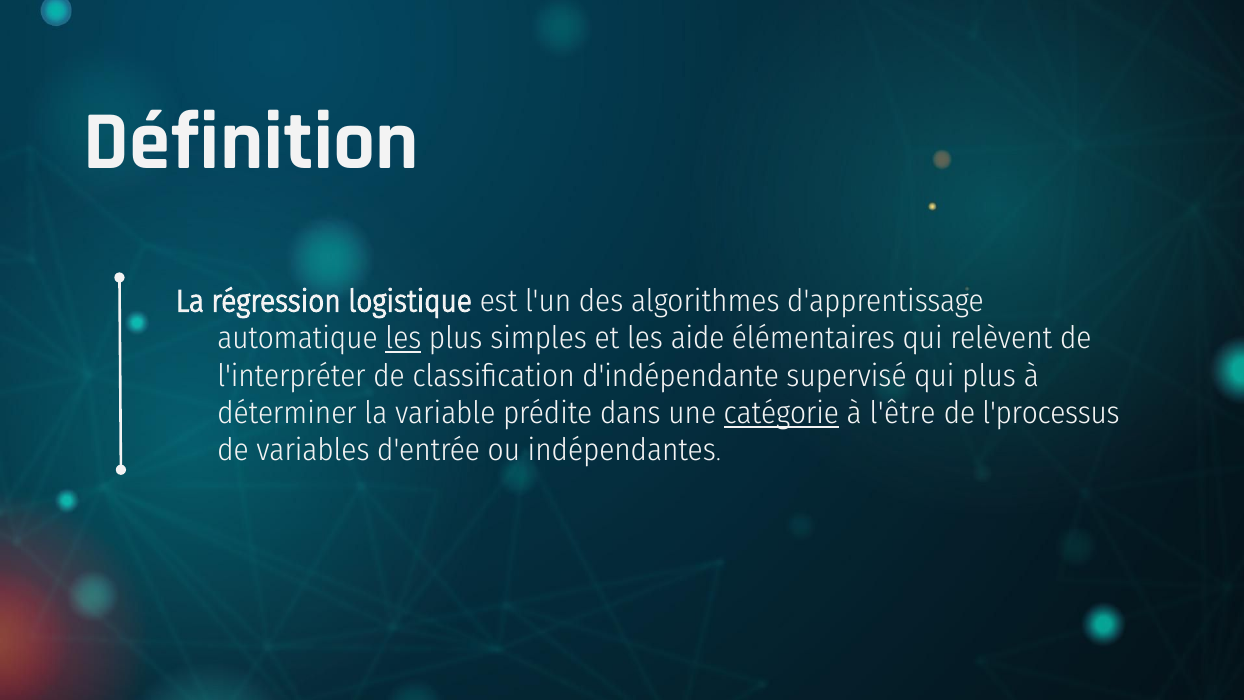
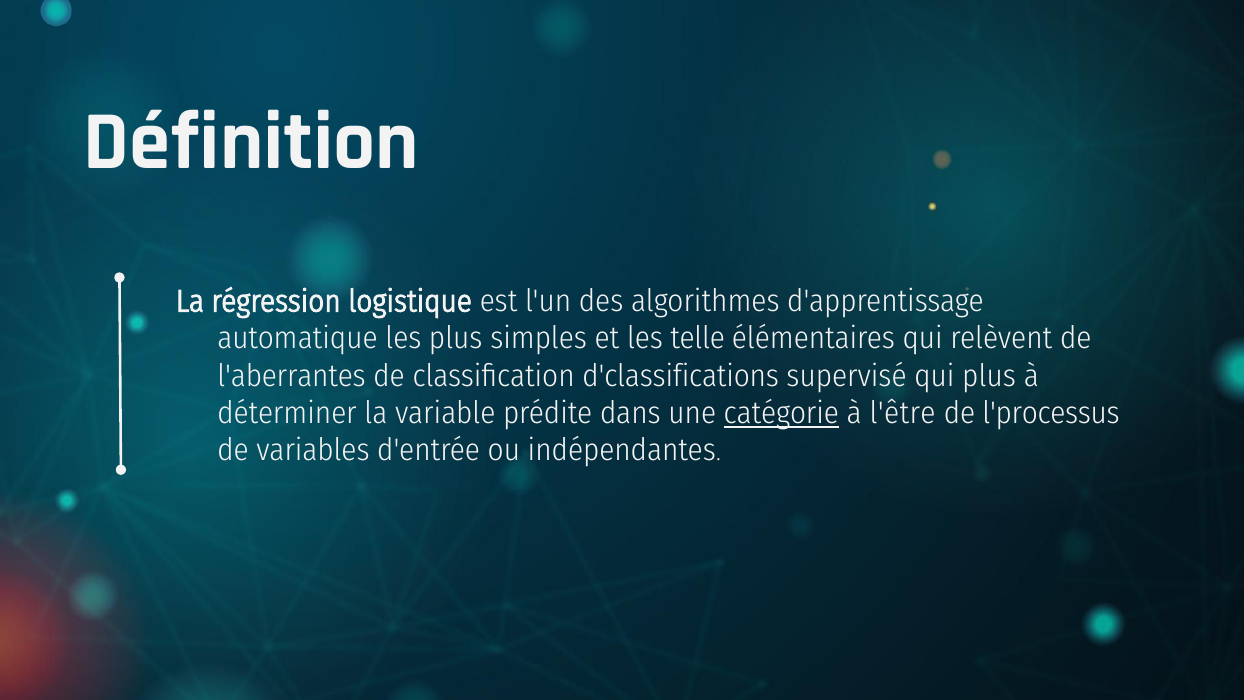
les at (403, 338) underline: present -> none
aide: aide -> telle
l'interpréter: l'interpréter -> l'aberrantes
d'indépendante: d'indépendante -> d'classifications
